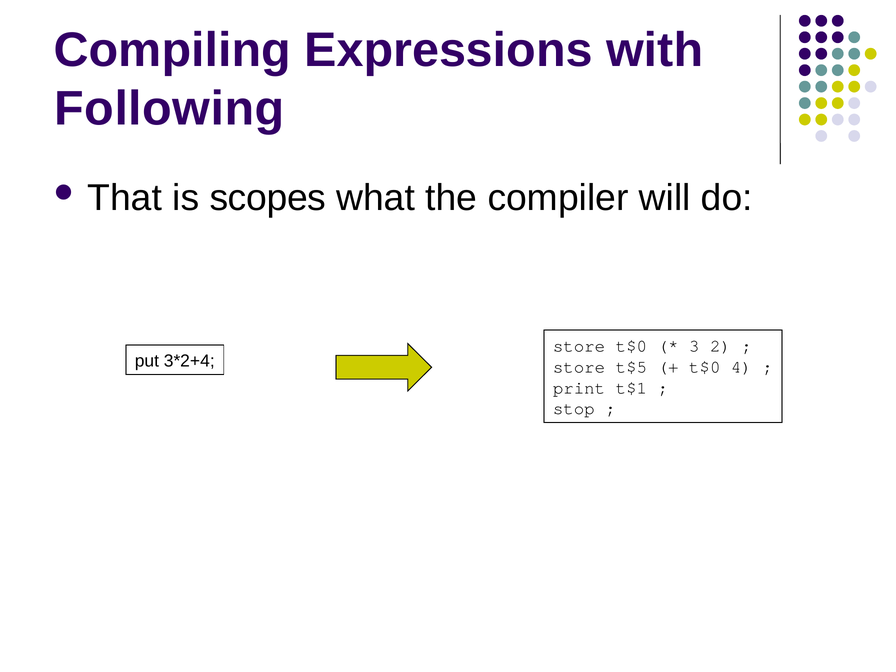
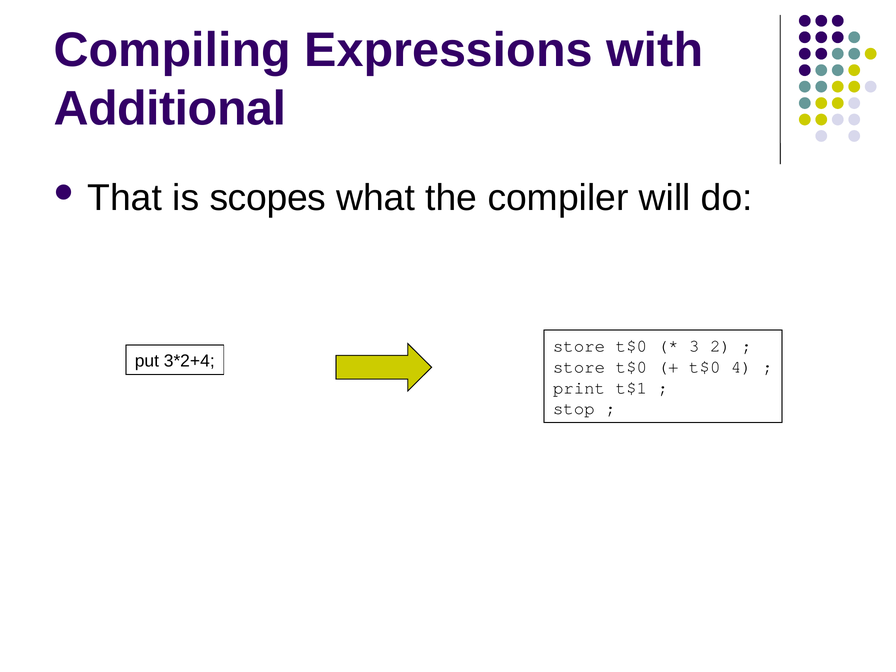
Following: Following -> Additional
t$5 at (631, 367): t$5 -> t$0
